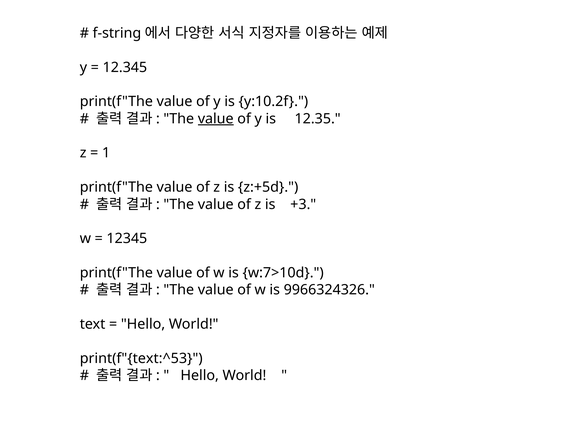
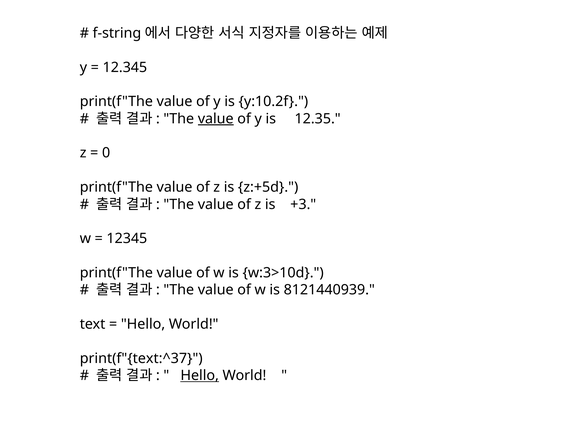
1: 1 -> 0
w:7>10d: w:7>10d -> w:3>10d
9966324326: 9966324326 -> 8121440939
print(f"{text:^53: print(f"{text:^53 -> print(f"{text:^37
Hello at (200, 376) underline: none -> present
